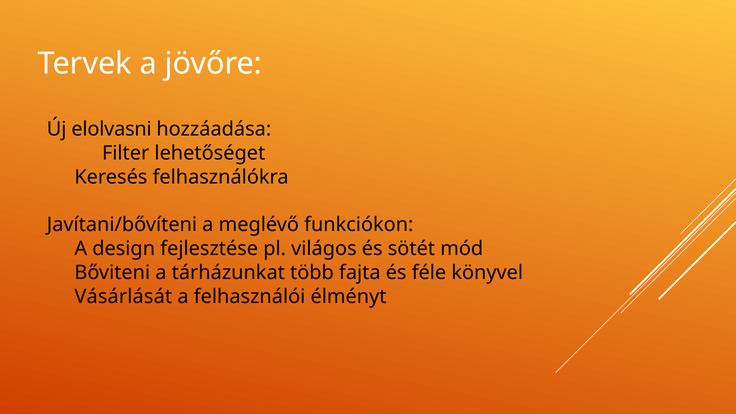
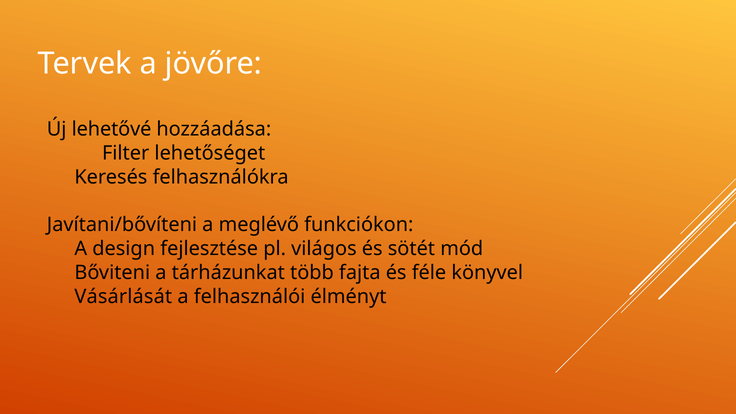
elolvasni: elolvasni -> lehetővé
